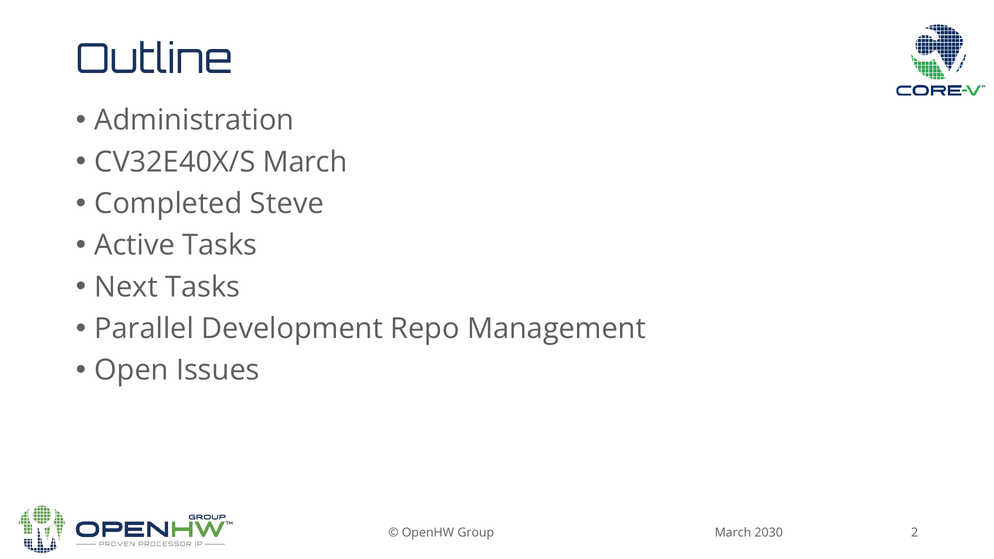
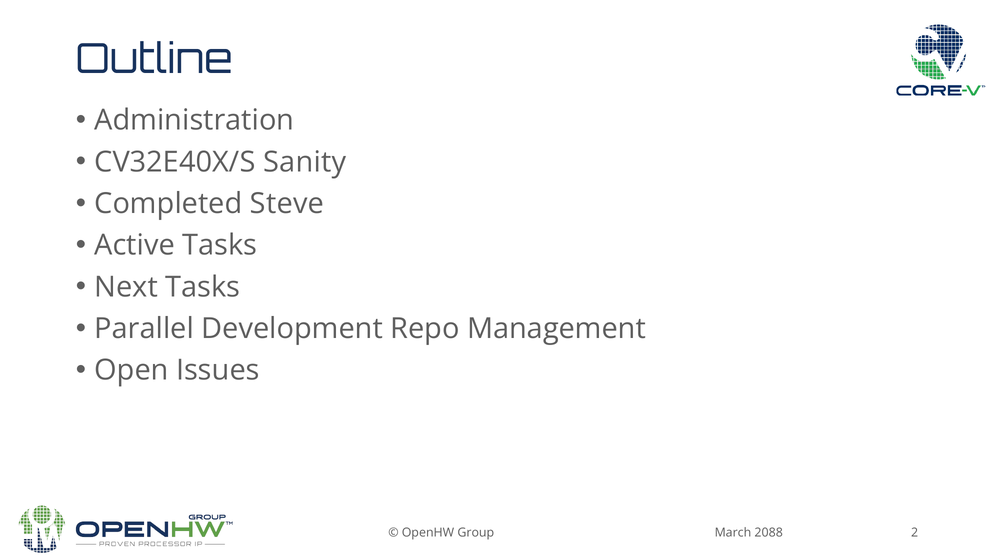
CV32E40X/S March: March -> Sanity
2030: 2030 -> 2088
